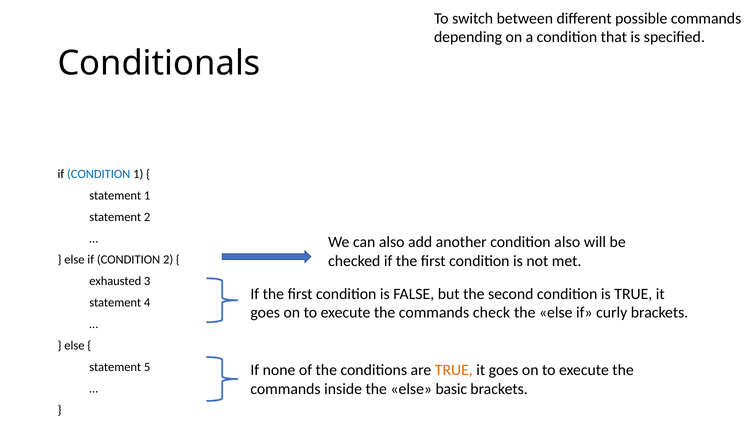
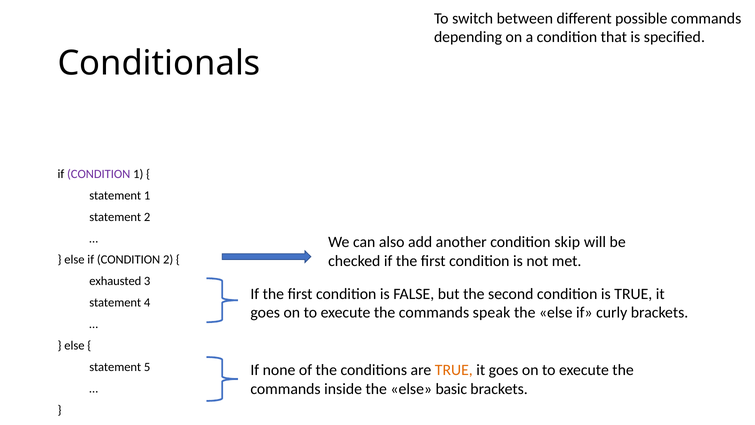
CONDITION at (99, 174) colour: blue -> purple
condition also: also -> skip
check: check -> speak
